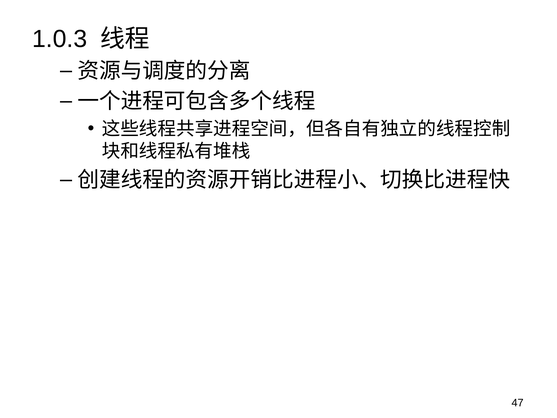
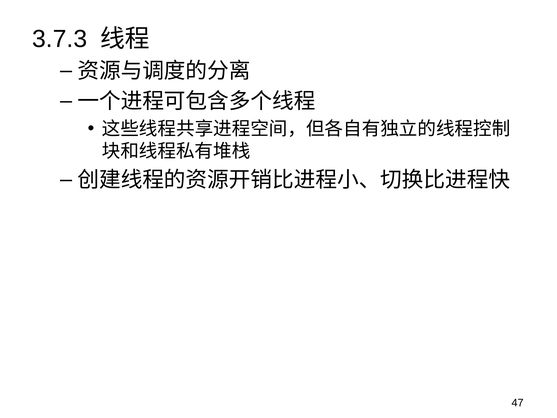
1.0.3: 1.0.3 -> 3.7.3
